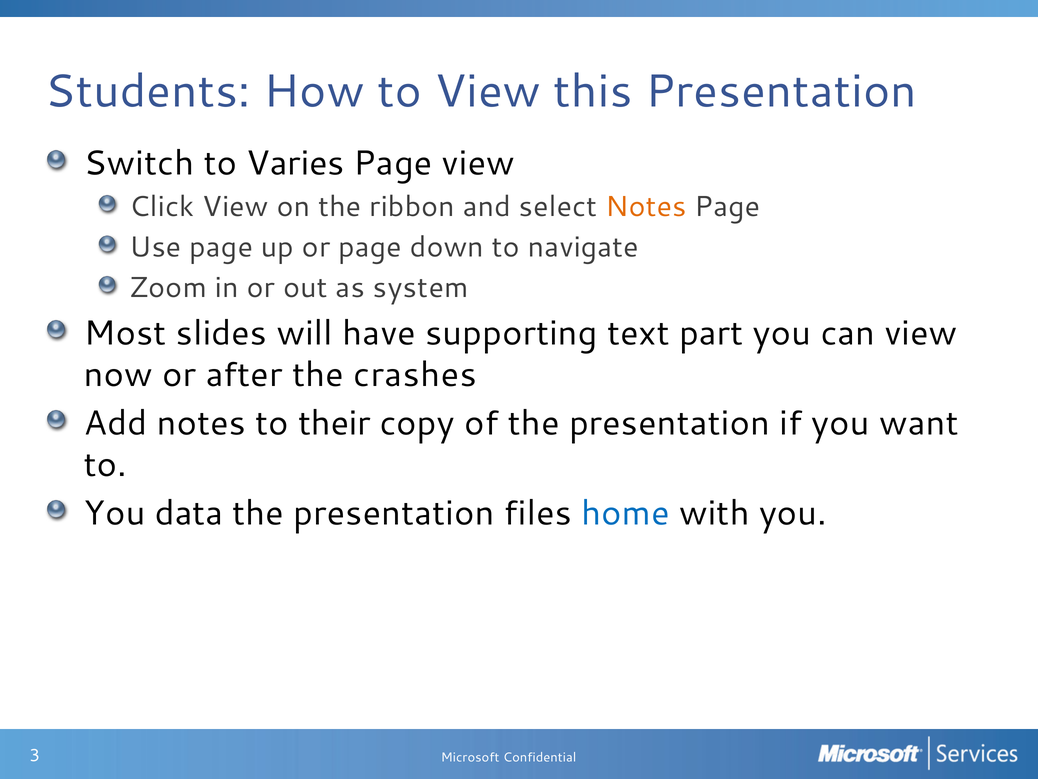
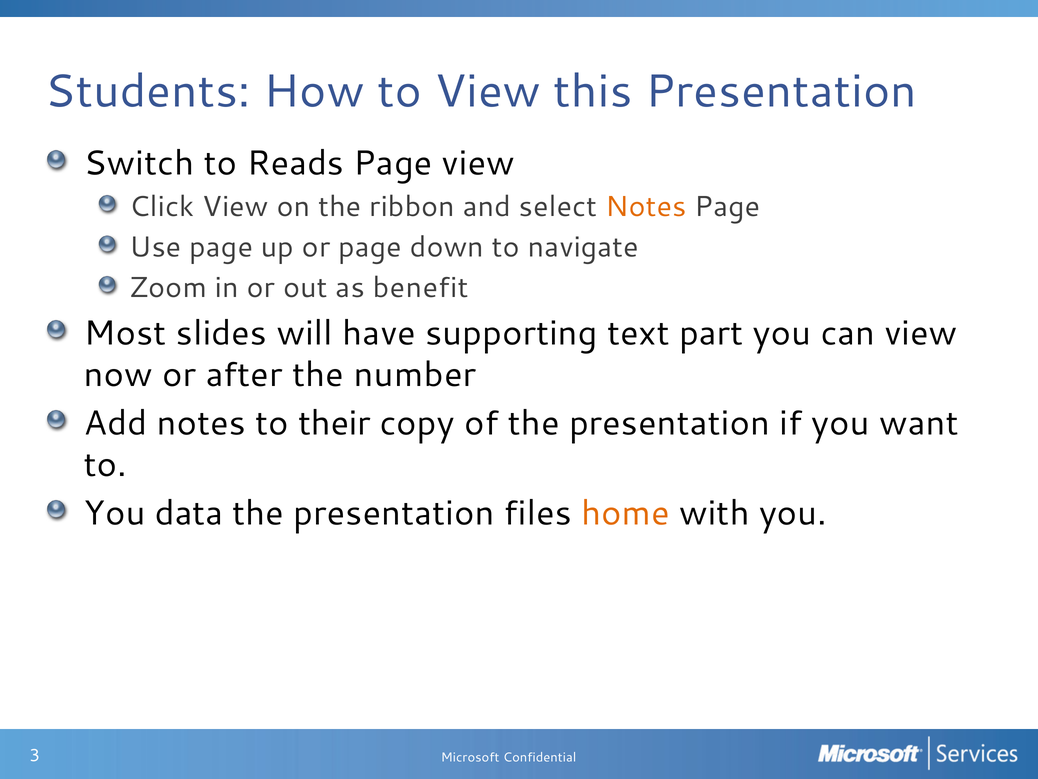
Varies: Varies -> Reads
system: system -> benefit
crashes: crashes -> number
home colour: blue -> orange
